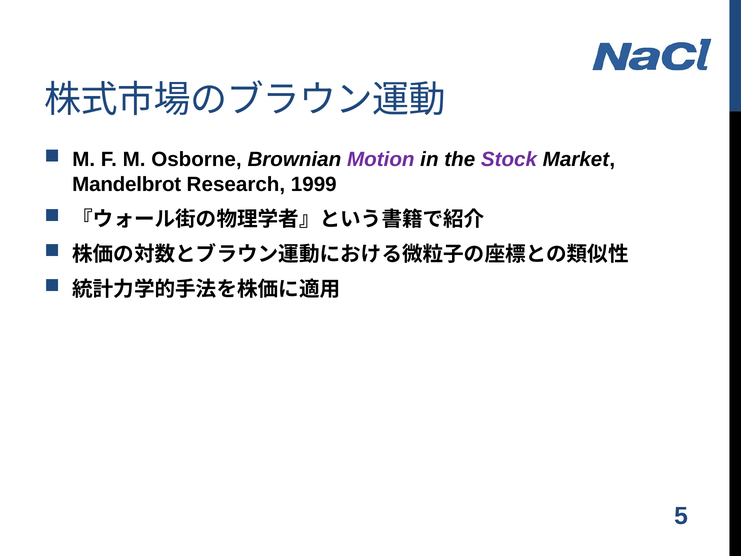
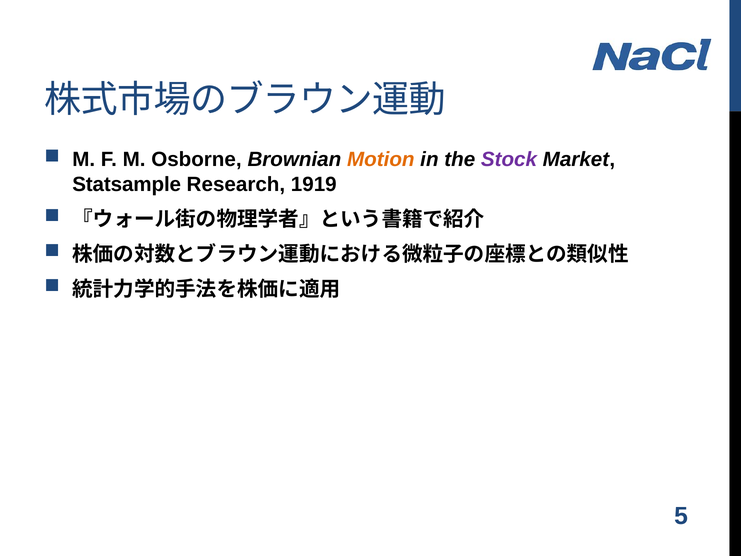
Motion colour: purple -> orange
Mandelbrot: Mandelbrot -> Statsample
1999: 1999 -> 1919
